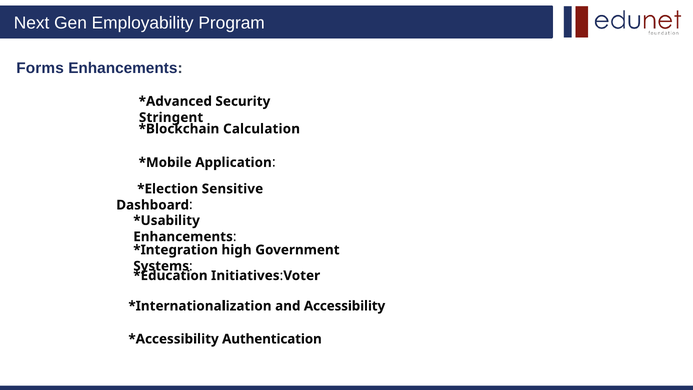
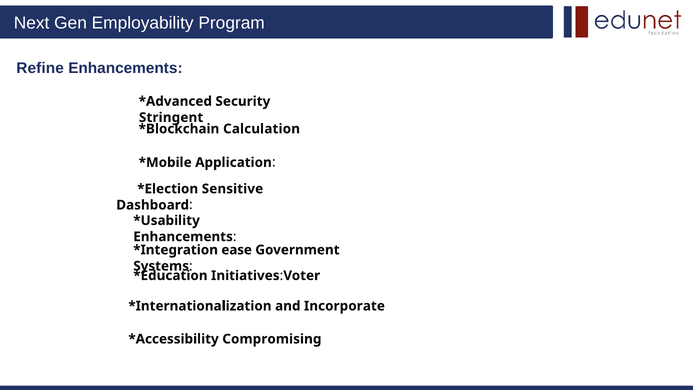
Forms: Forms -> Refine
high: high -> ease
Accessibility: Accessibility -> Incorporate
Authentication: Authentication -> Compromising
